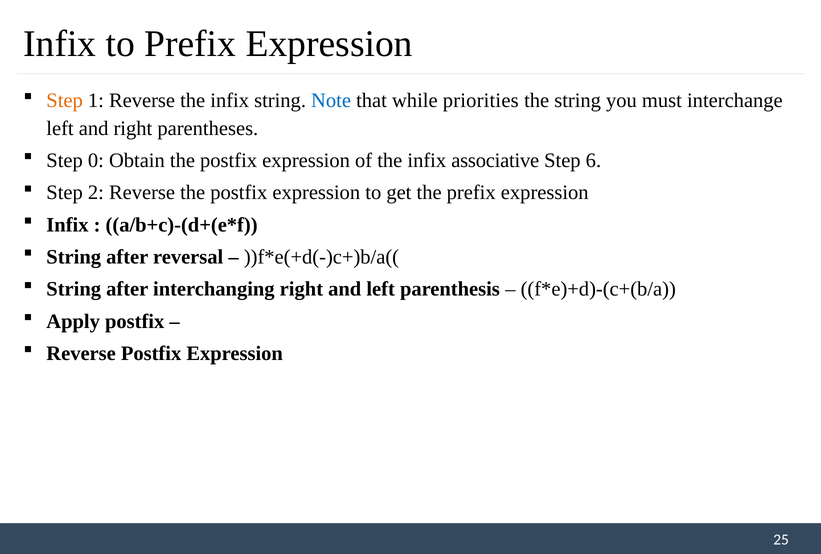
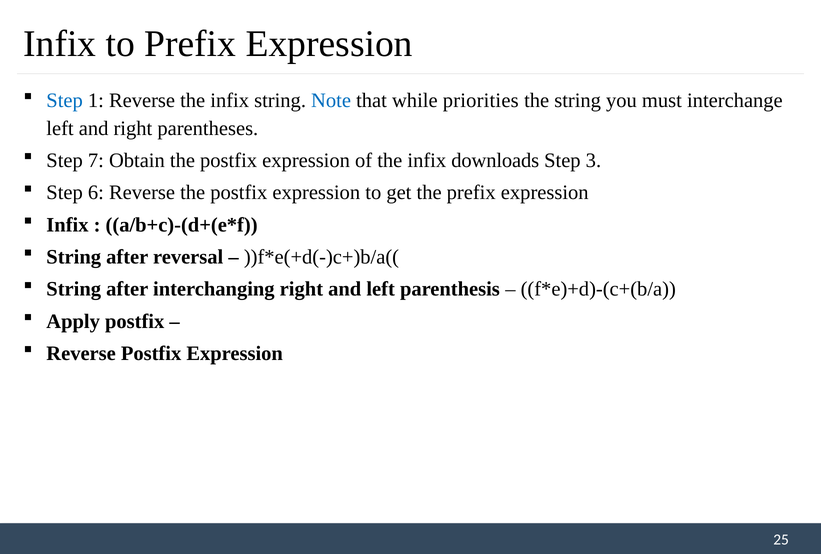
Step at (65, 100) colour: orange -> blue
0: 0 -> 7
associative: associative -> downloads
6: 6 -> 3
2: 2 -> 6
